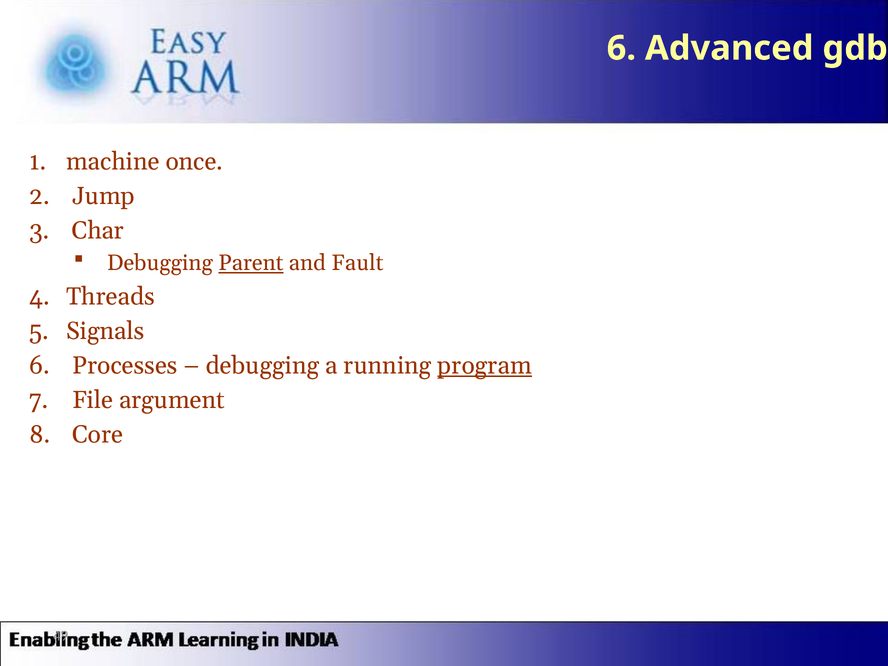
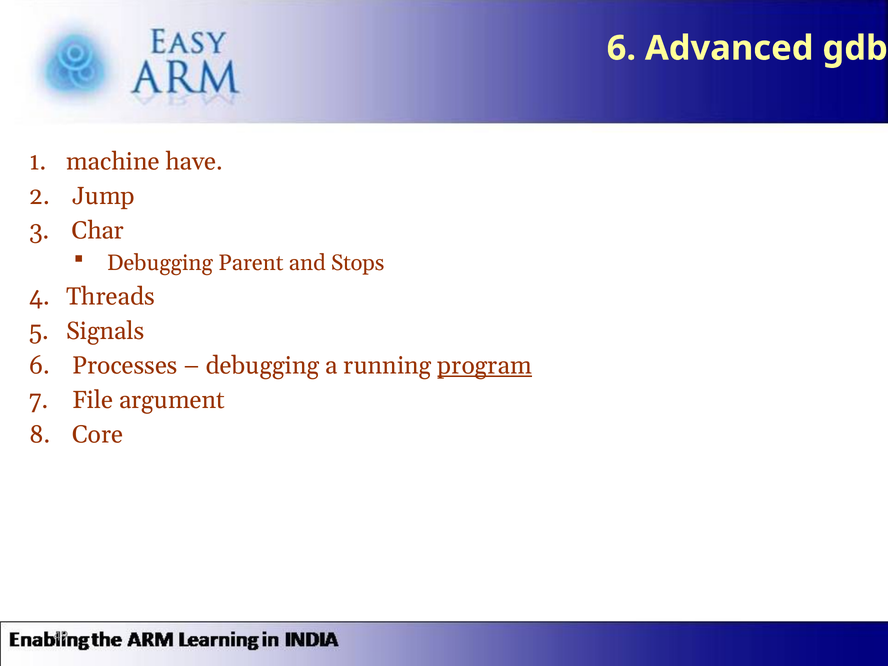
once: once -> have
Parent underline: present -> none
Fault: Fault -> Stops
